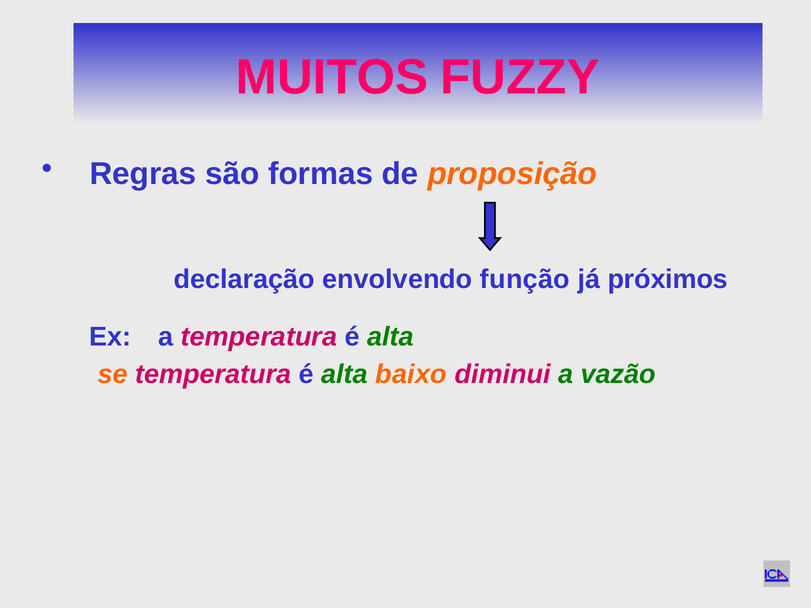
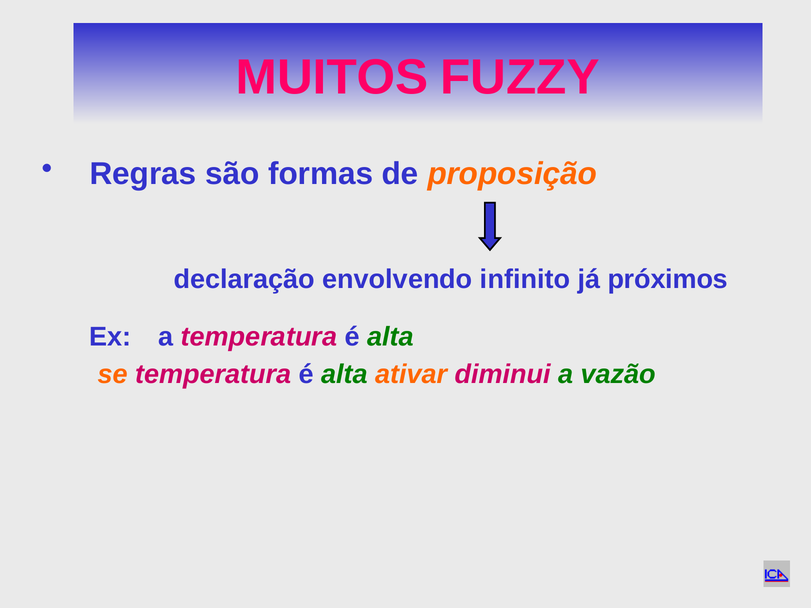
função: função -> infinito
baixo: baixo -> ativar
